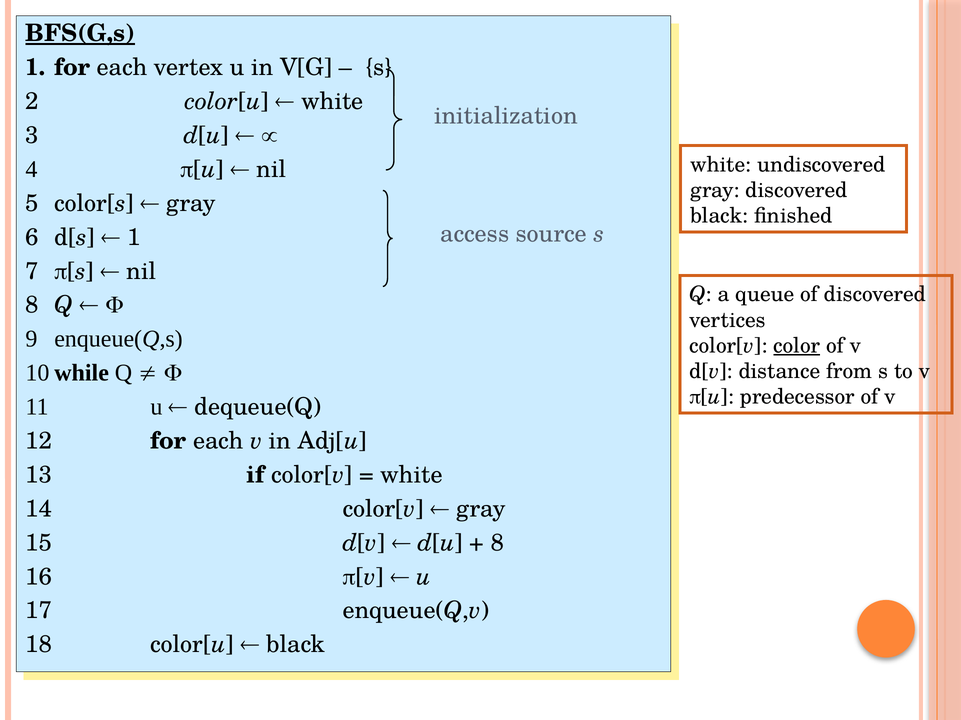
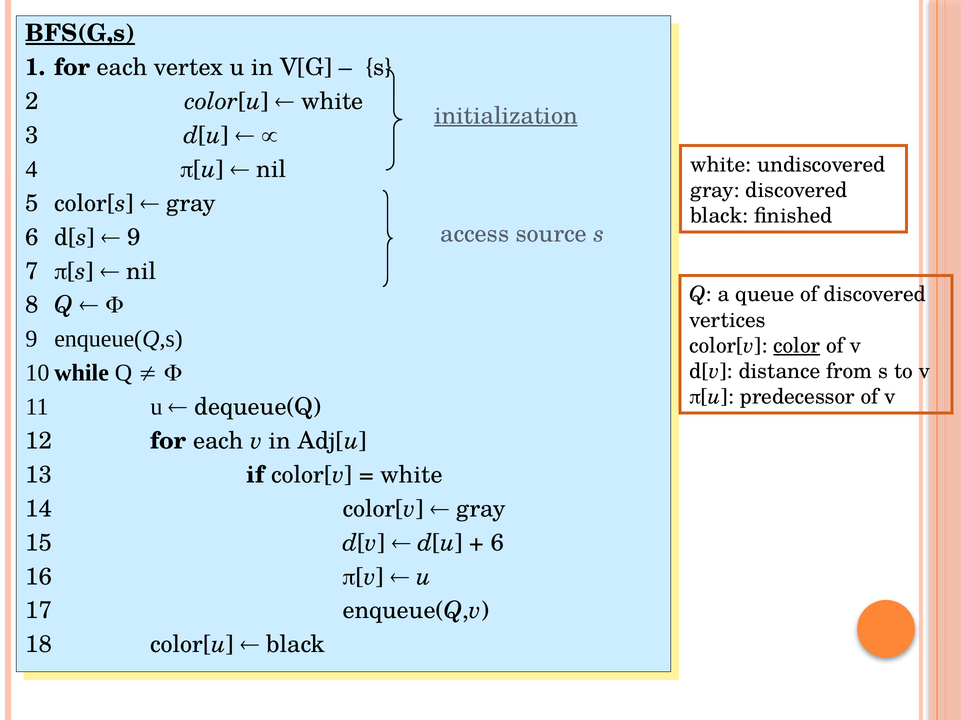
initialization underline: none -> present
1 at (134, 237): 1 -> 9
8 at (497, 543): 8 -> 6
